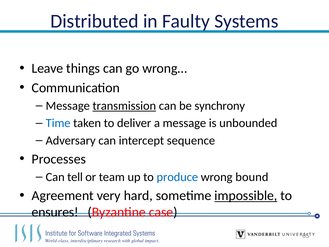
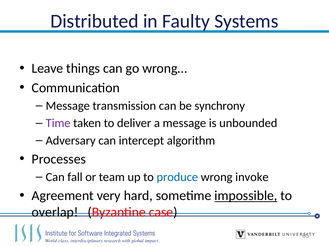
transmission underline: present -> none
Time colour: blue -> purple
sequence: sequence -> algorithm
tell: tell -> fall
bound: bound -> invoke
ensures: ensures -> overlap
